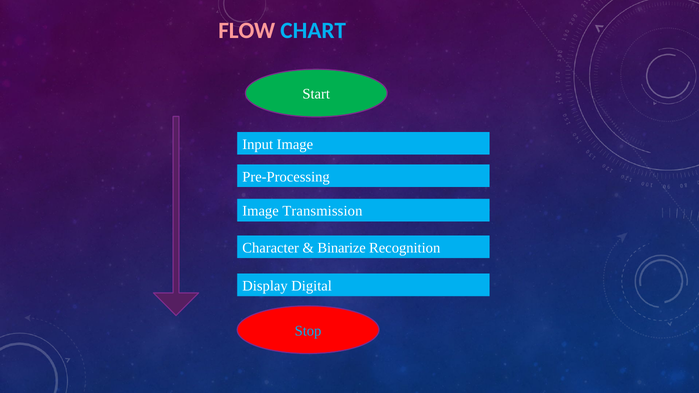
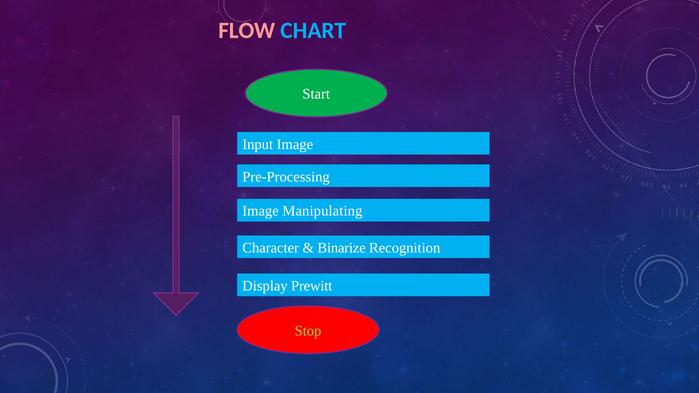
Transmission: Transmission -> Manipulating
Digital: Digital -> Prewitt
Stop colour: light blue -> light green
